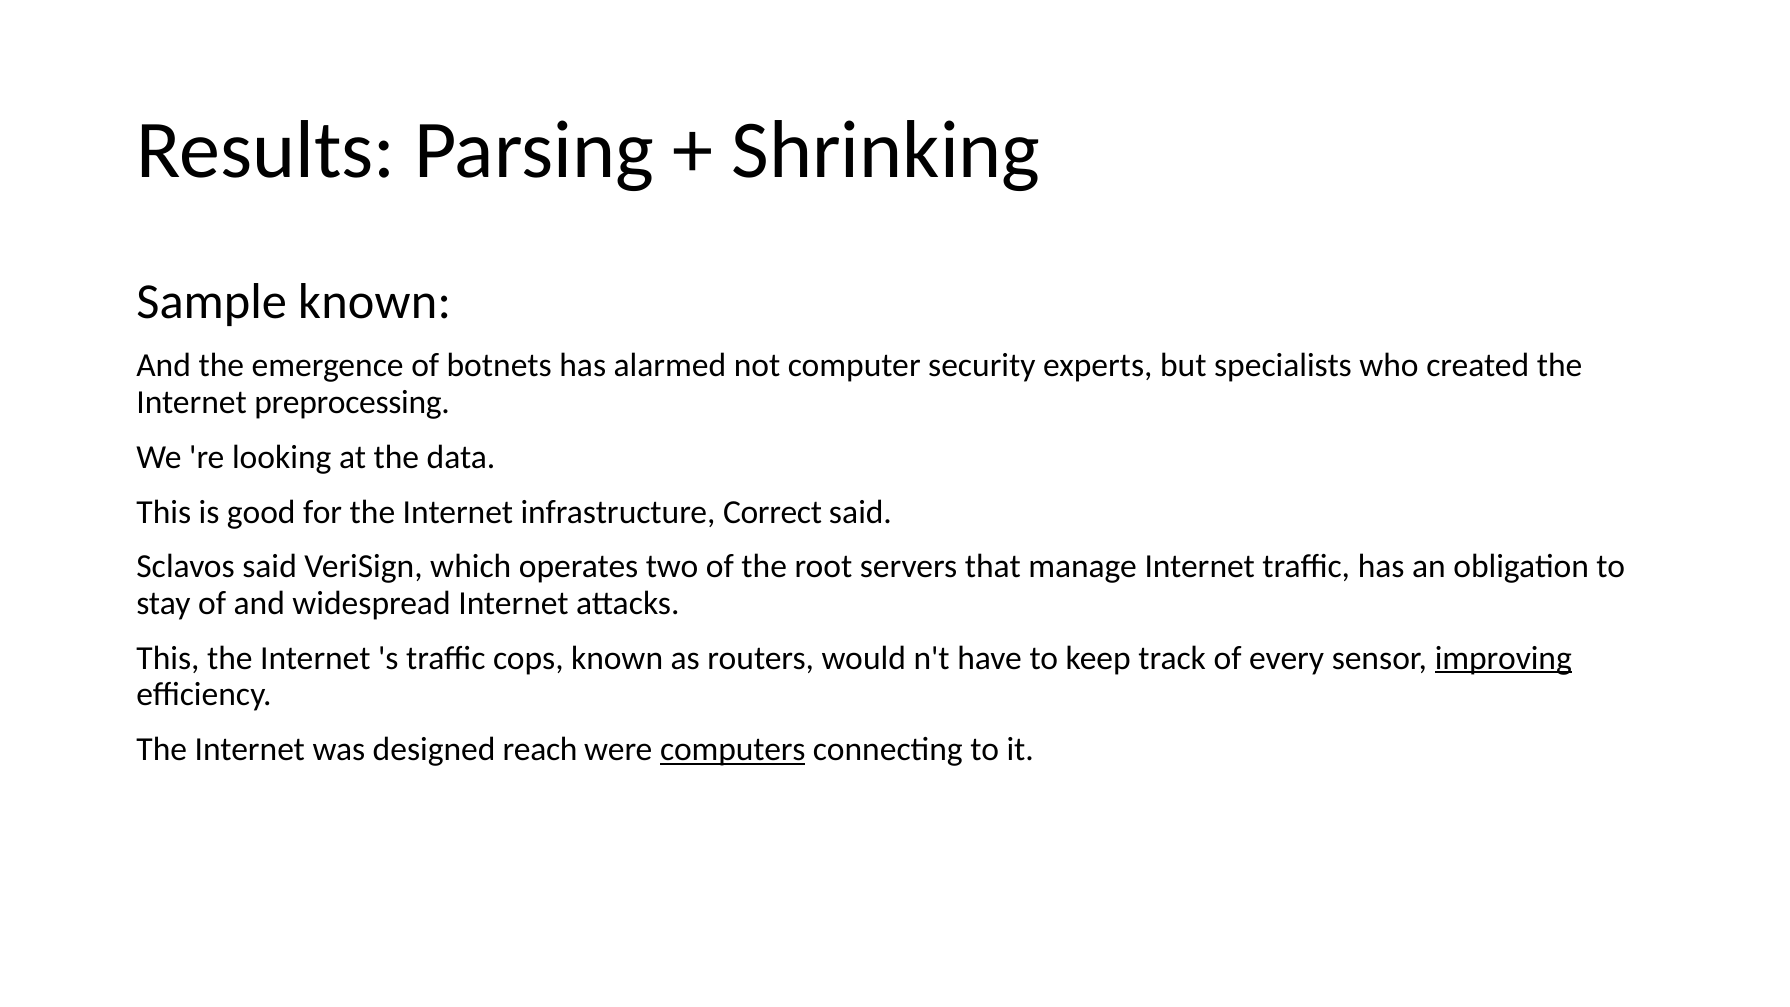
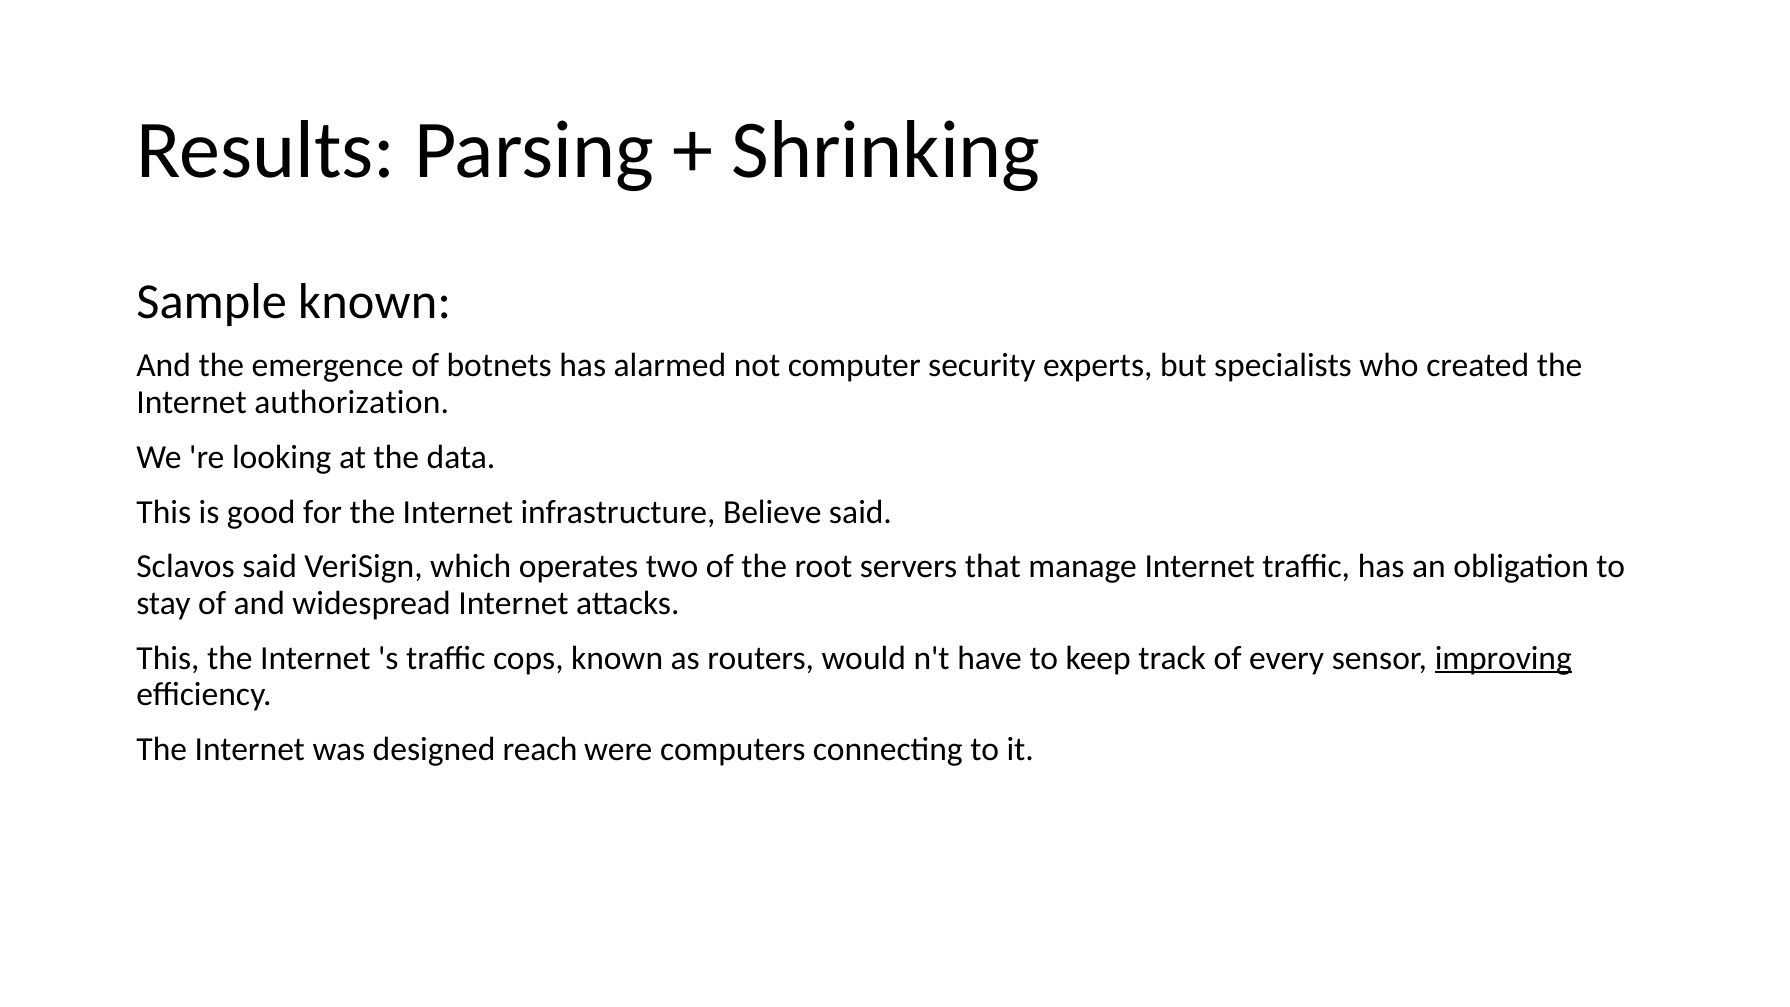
preprocessing: preprocessing -> authorization
Correct: Correct -> Believe
computers underline: present -> none
